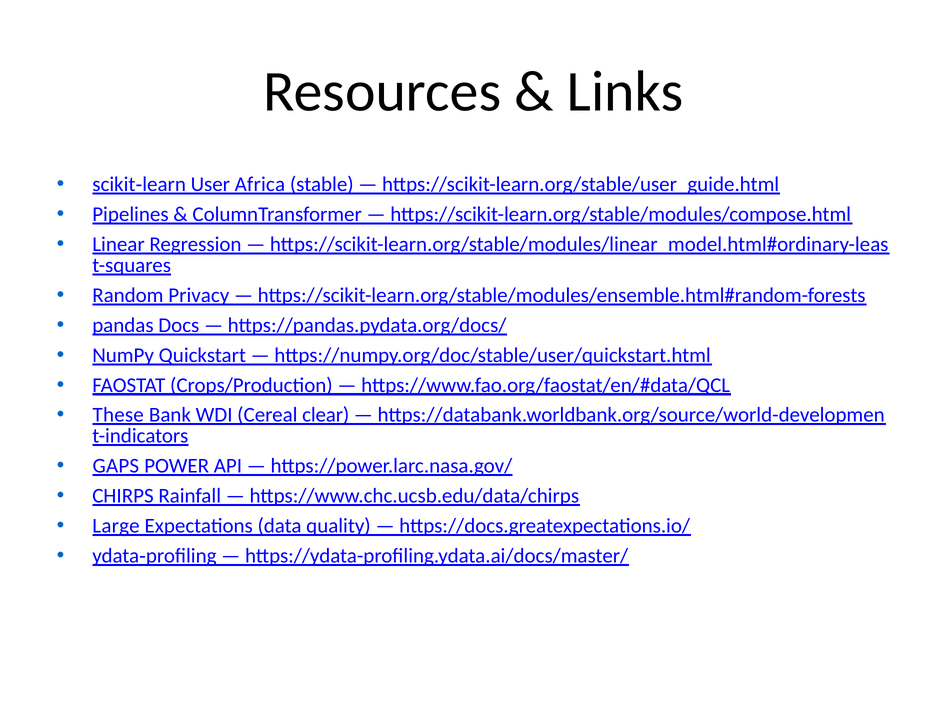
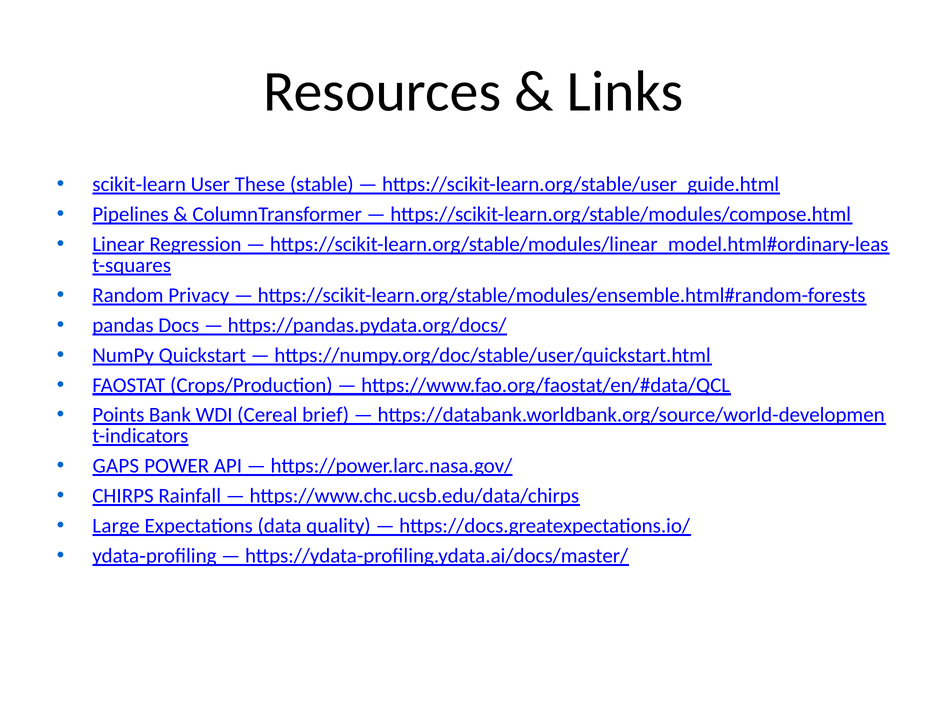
Africa: Africa -> These
These: These -> Points
clear: clear -> brief
